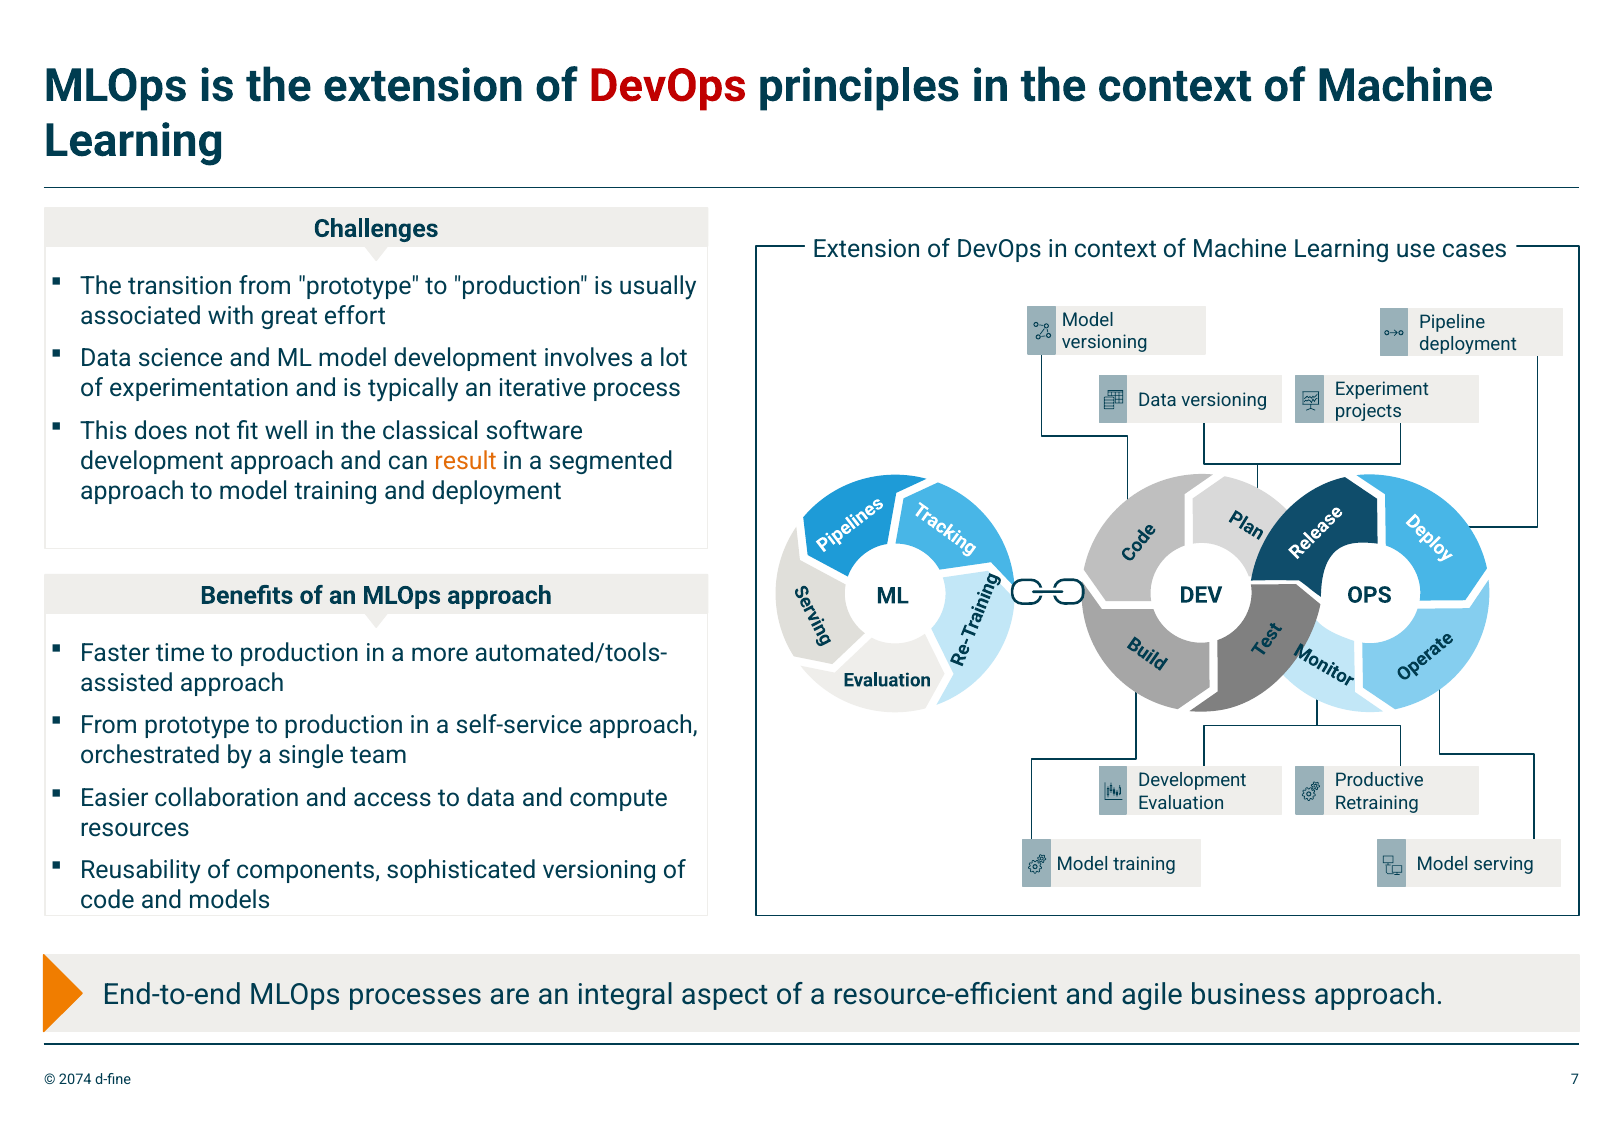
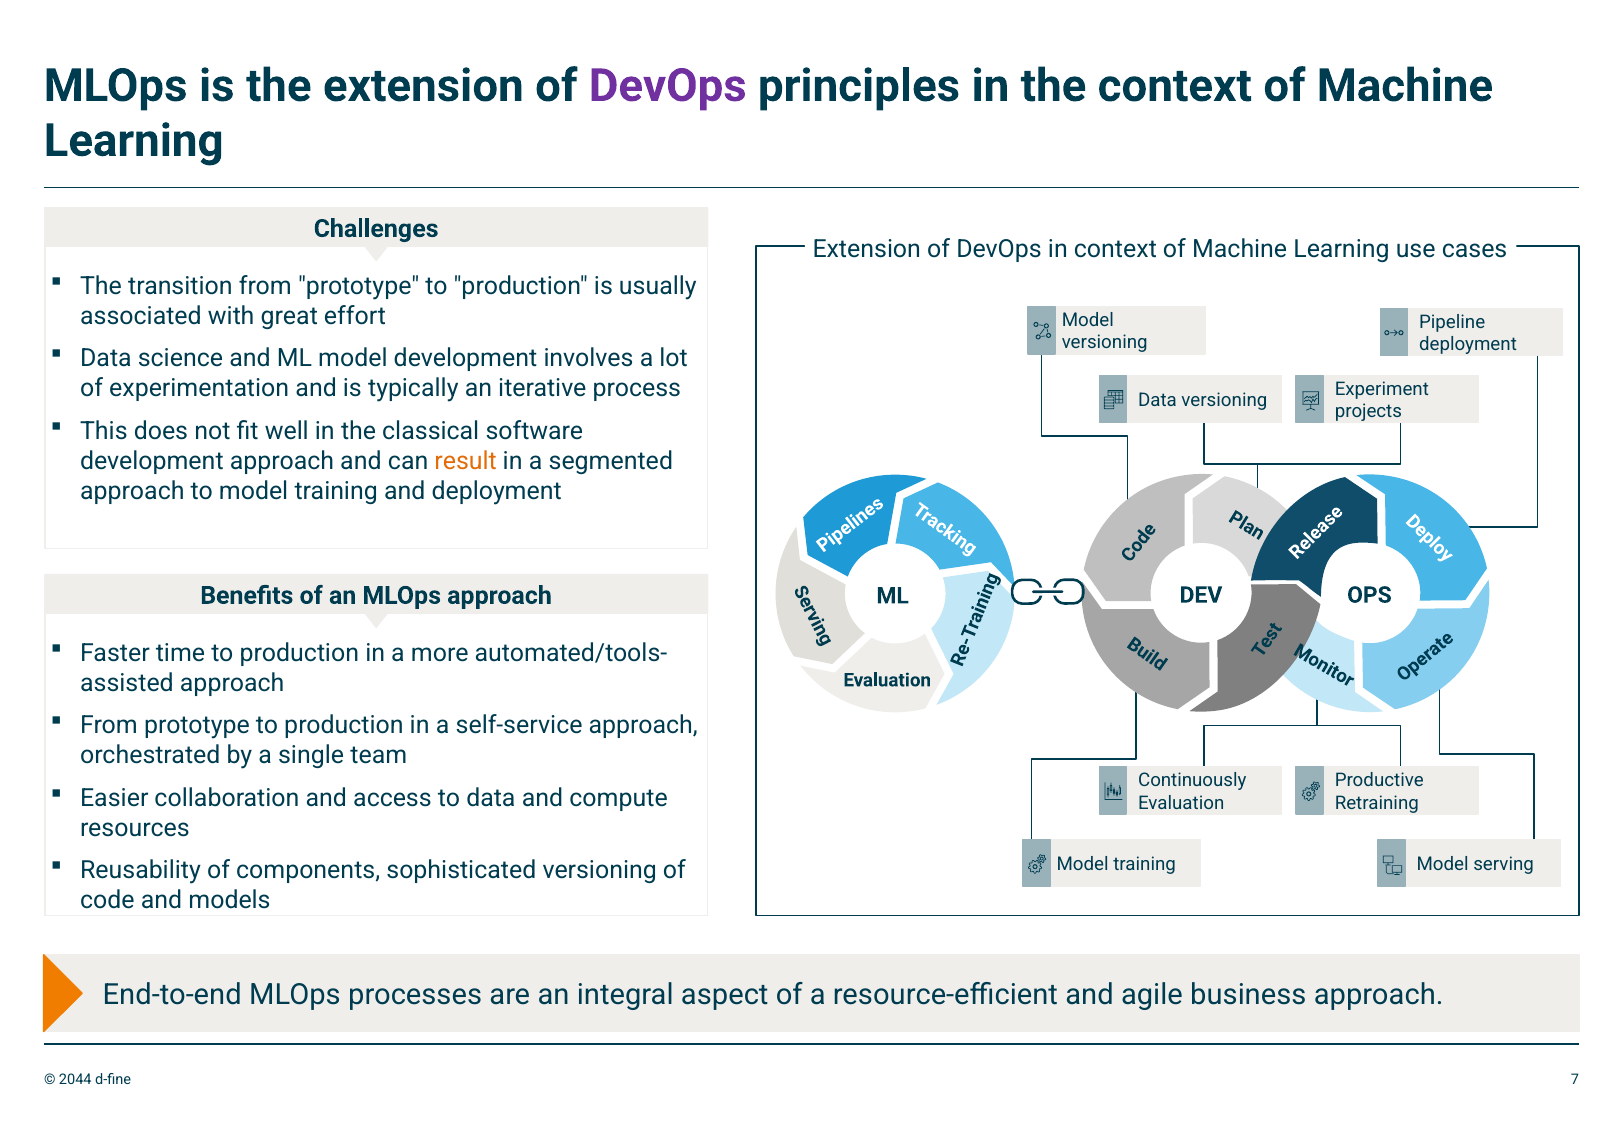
DevOps at (668, 86) colour: red -> purple
Development at (1192, 781): Development -> Continuously
2074: 2074 -> 2044
